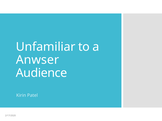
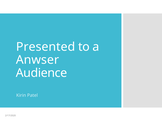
Unfamiliar: Unfamiliar -> Presented
